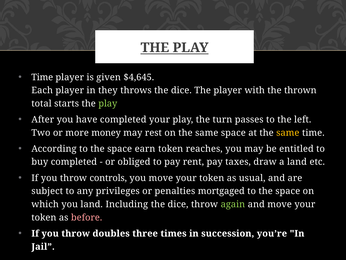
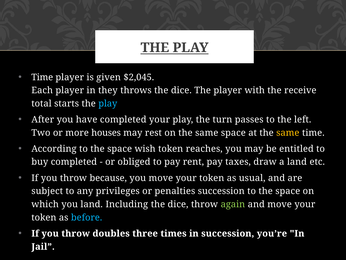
$4,645: $4,645 -> $2,045
thrown: thrown -> receive
play at (108, 103) colour: light green -> light blue
money: money -> houses
earn: earn -> wish
controls: controls -> because
penalties mortgaged: mortgaged -> succession
before colour: pink -> light blue
